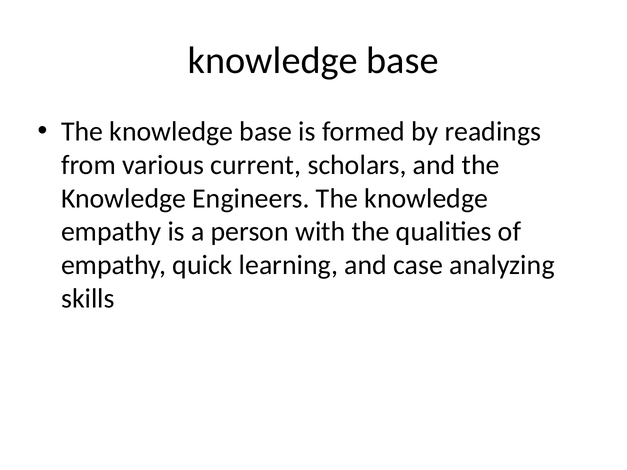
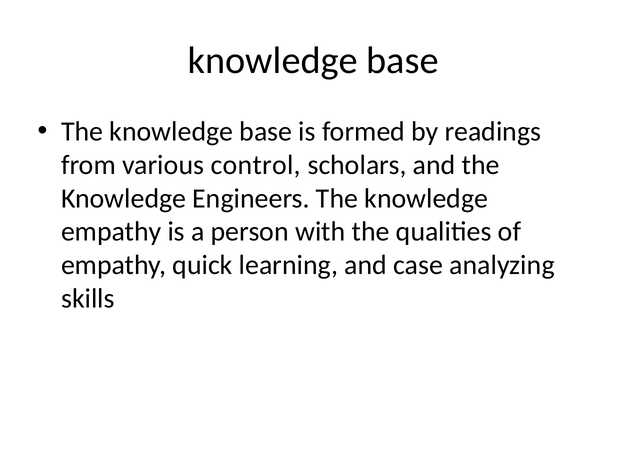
current: current -> control
